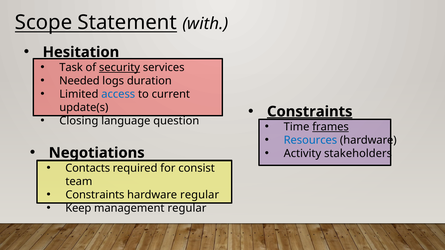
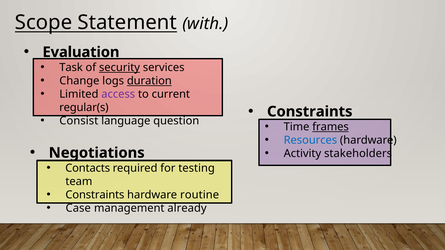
Hesitation: Hesitation -> Evaluation
Needed: Needed -> Change
duration underline: none -> present
access colour: blue -> purple
Constraints at (310, 112) underline: present -> none
update(s: update(s -> regular(s
Closing: Closing -> Consist
consist: consist -> testing
hardware regular: regular -> routine
Keep: Keep -> Case
management regular: regular -> already
